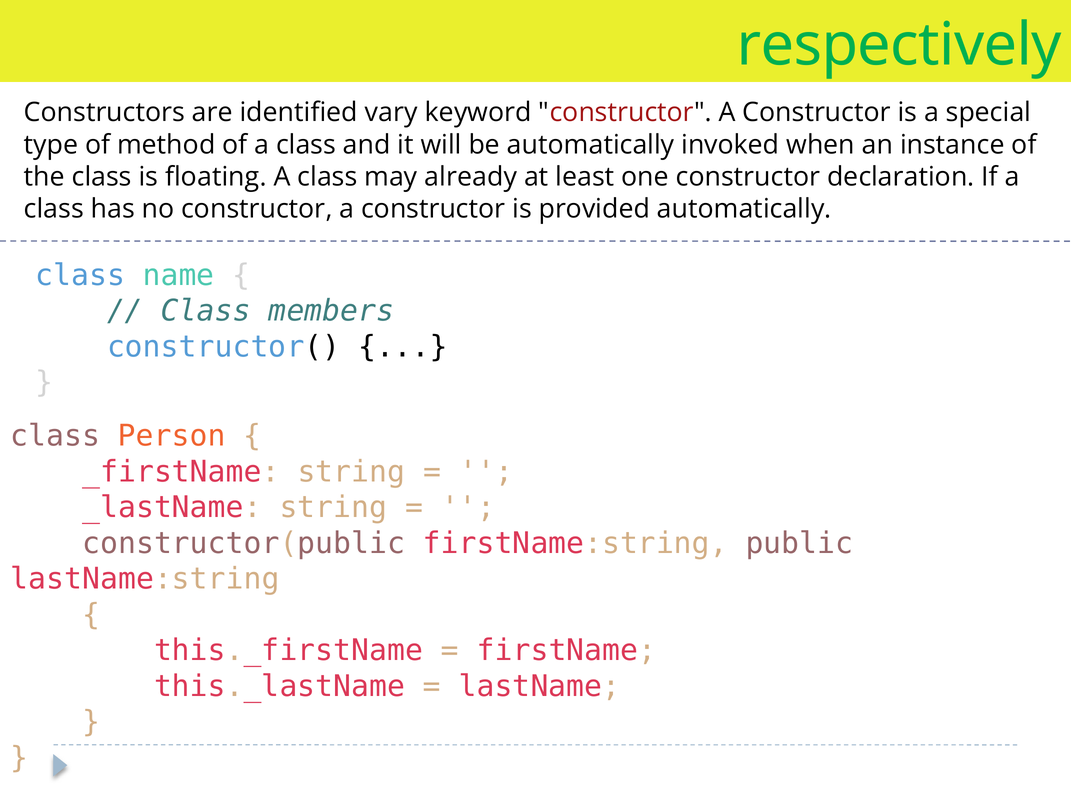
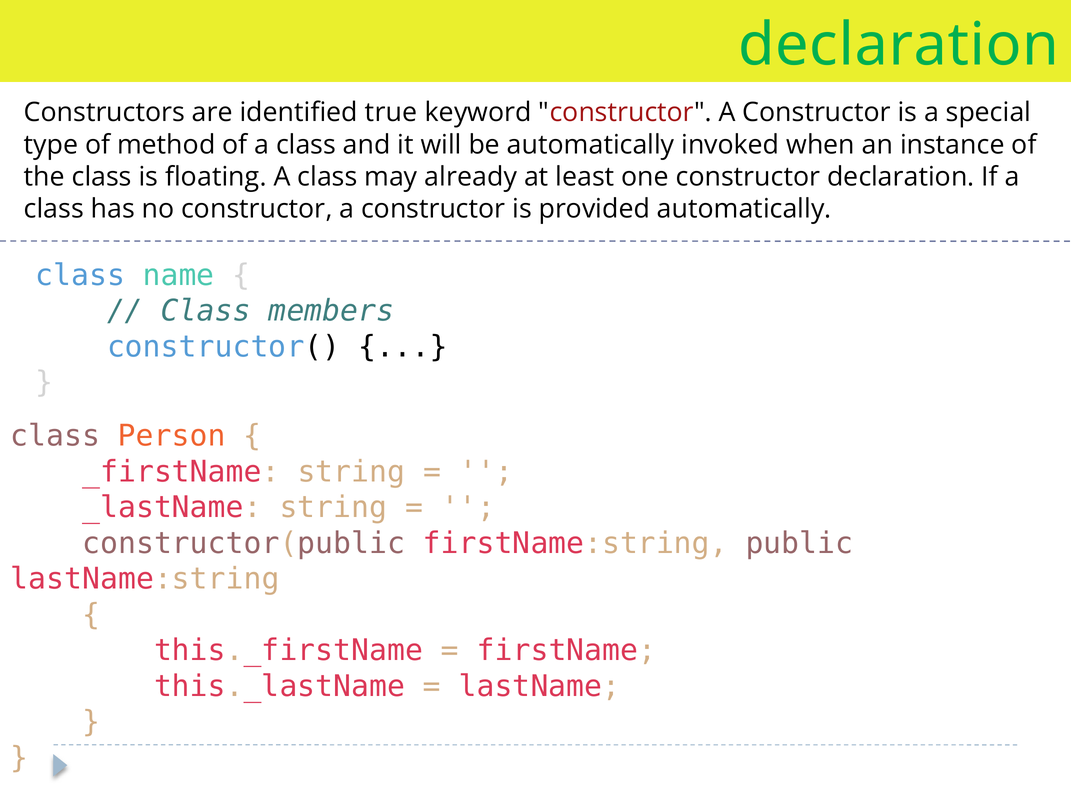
respectively at (899, 45): respectively -> declaration
vary: vary -> true
